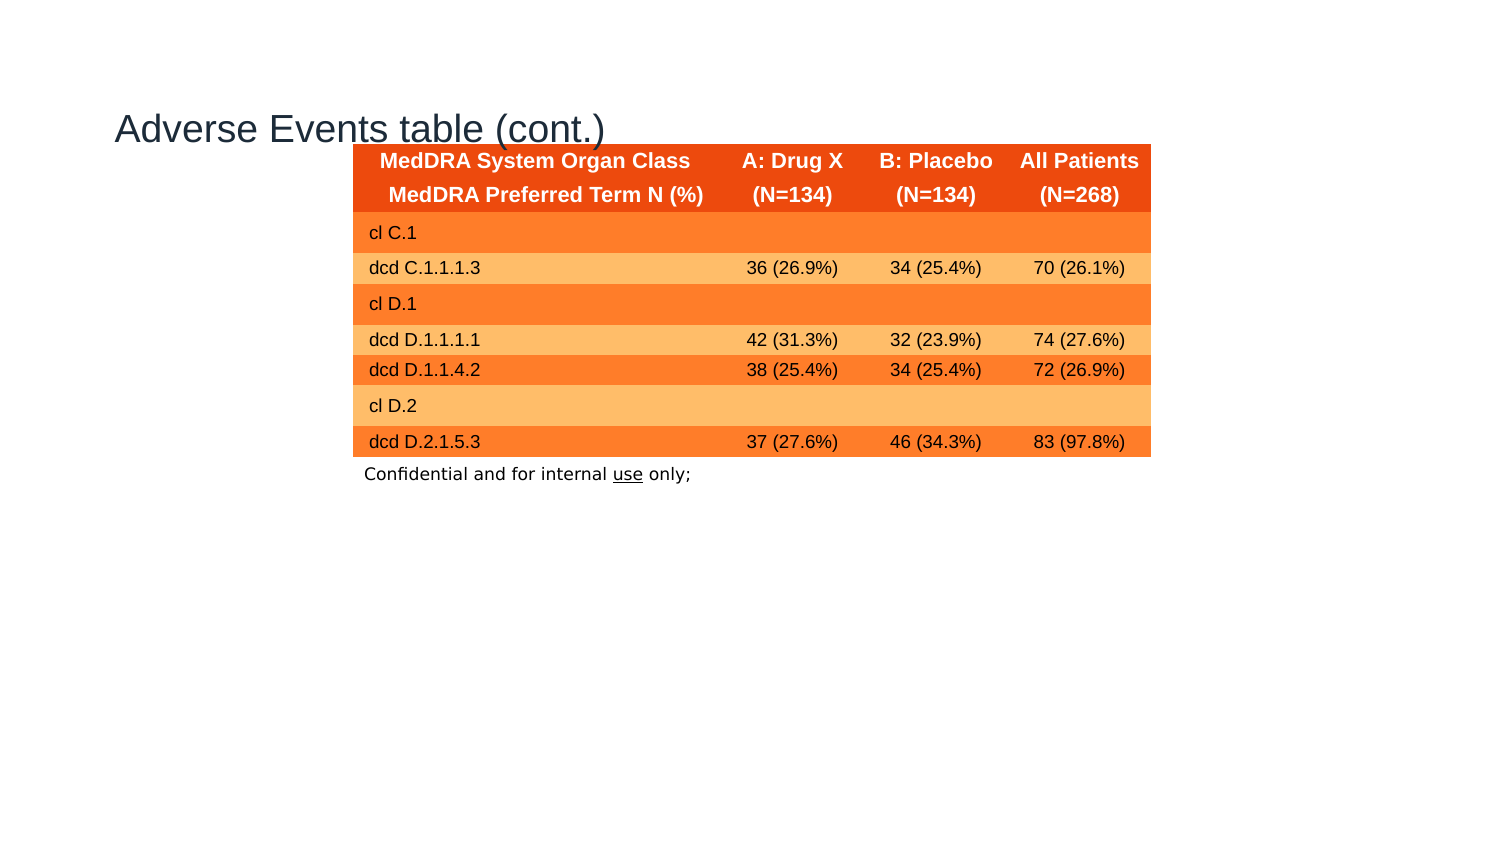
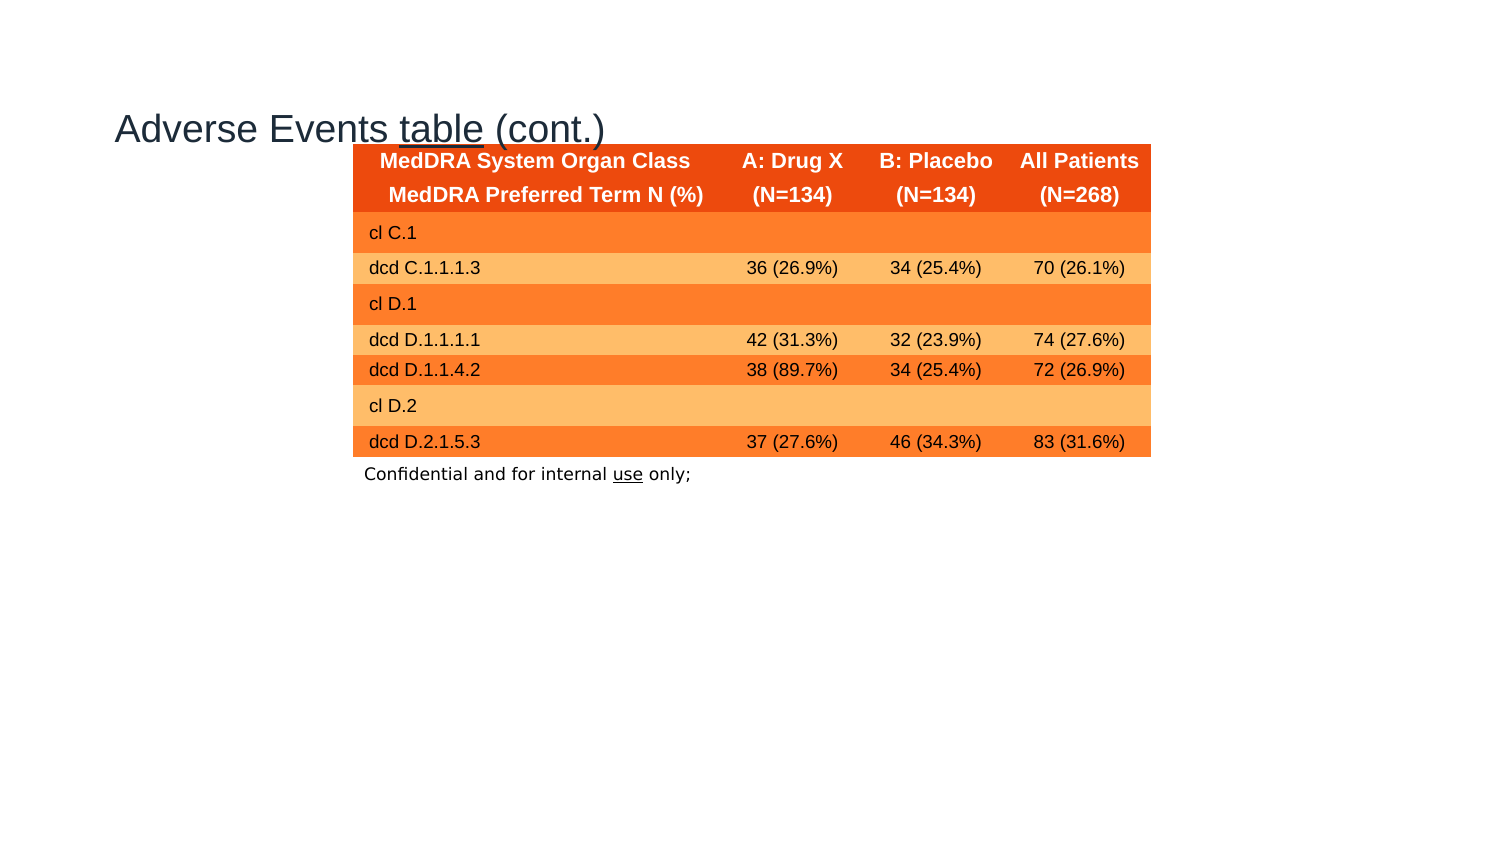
table underline: none -> present
38 25.4%: 25.4% -> 89.7%
97.8%: 97.8% -> 31.6%
